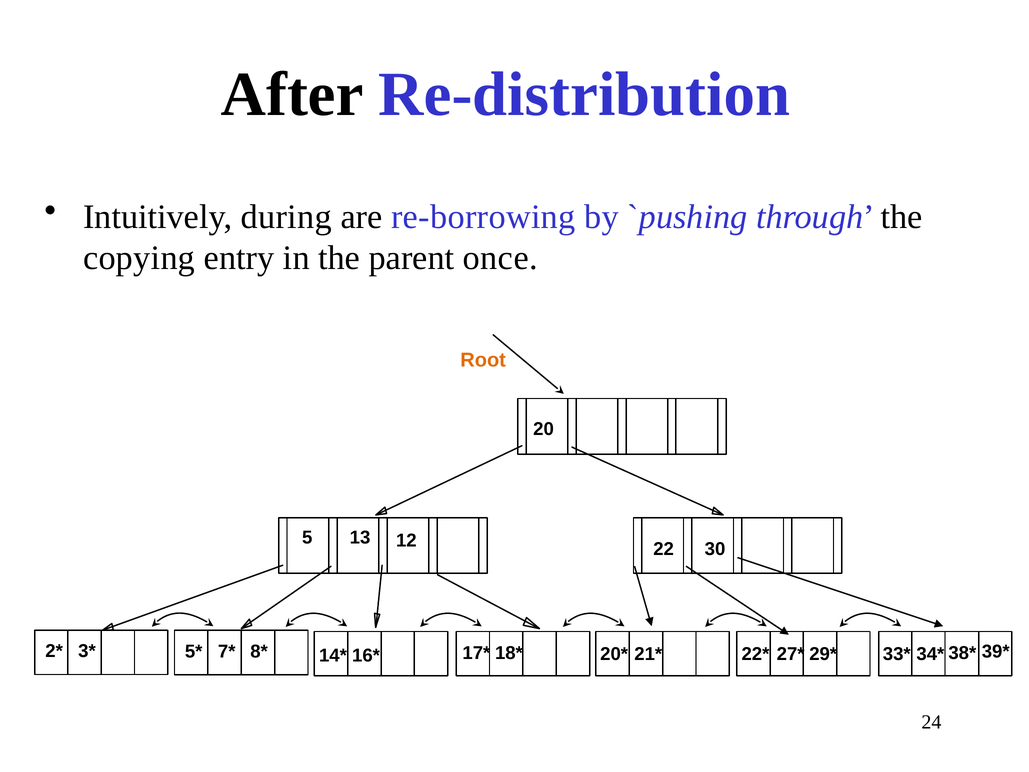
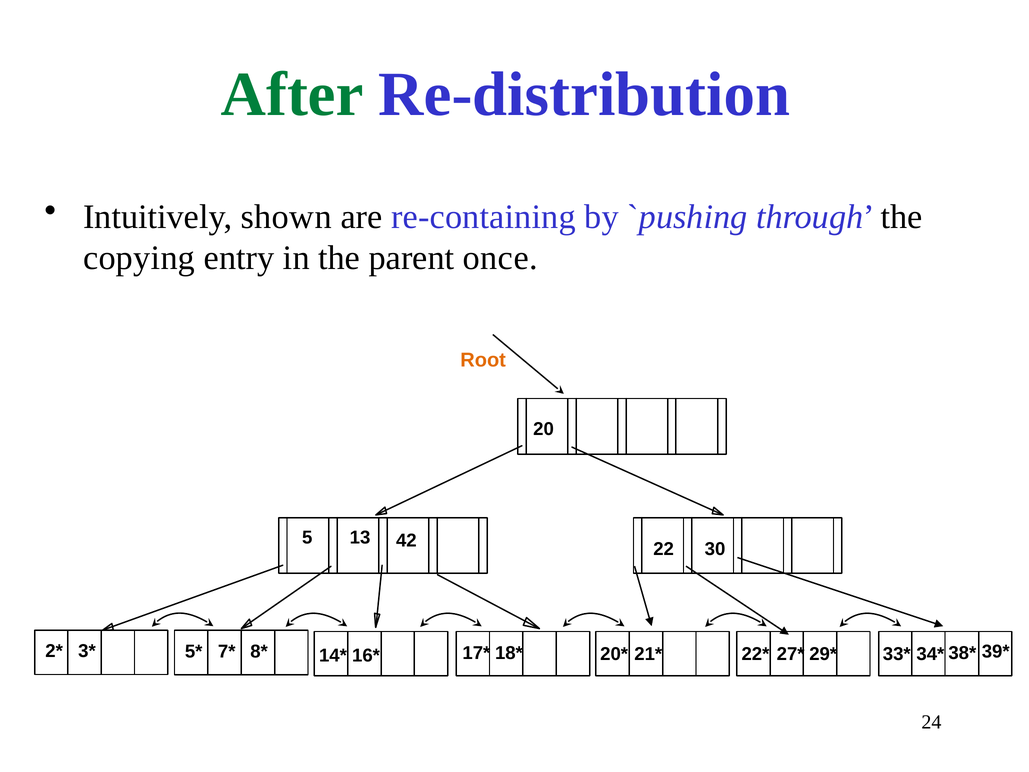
After colour: black -> green
during: during -> shown
re-borrowing: re-borrowing -> re-containing
12: 12 -> 42
